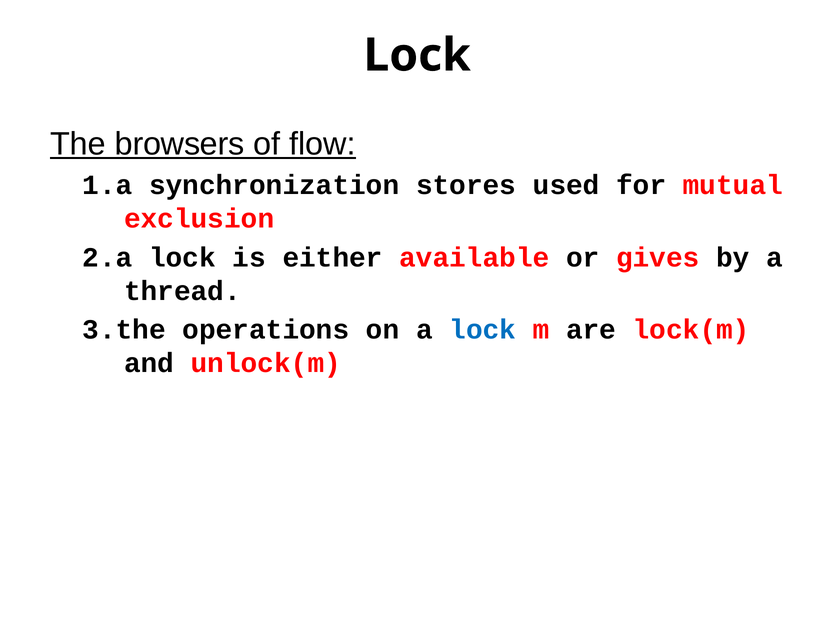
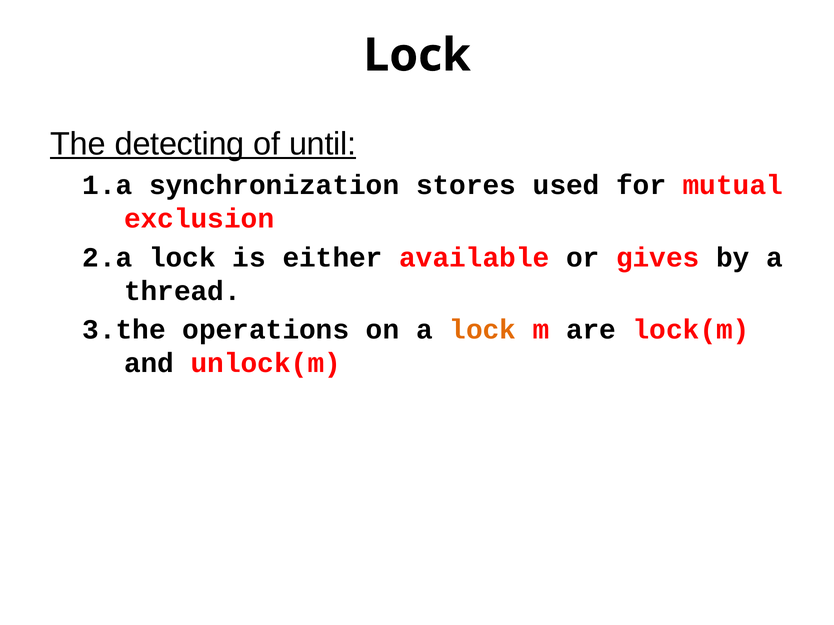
browsers: browsers -> detecting
flow: flow -> until
lock at (483, 330) colour: blue -> orange
